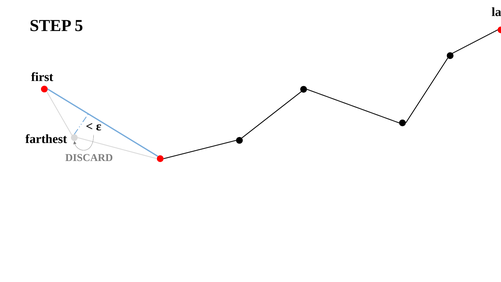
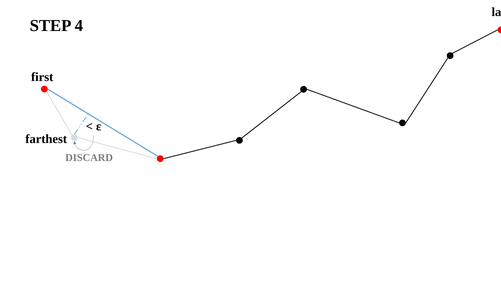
5: 5 -> 4
